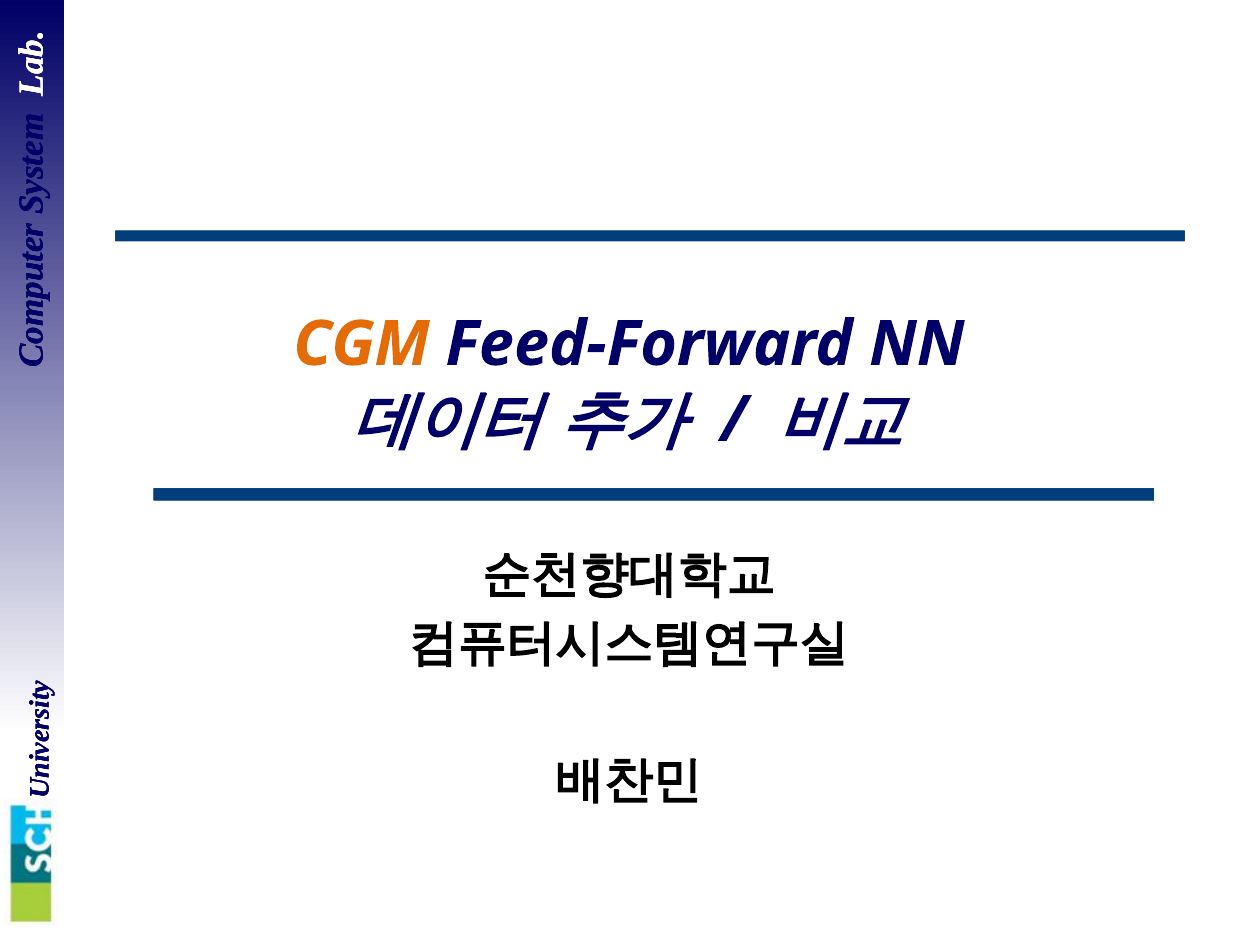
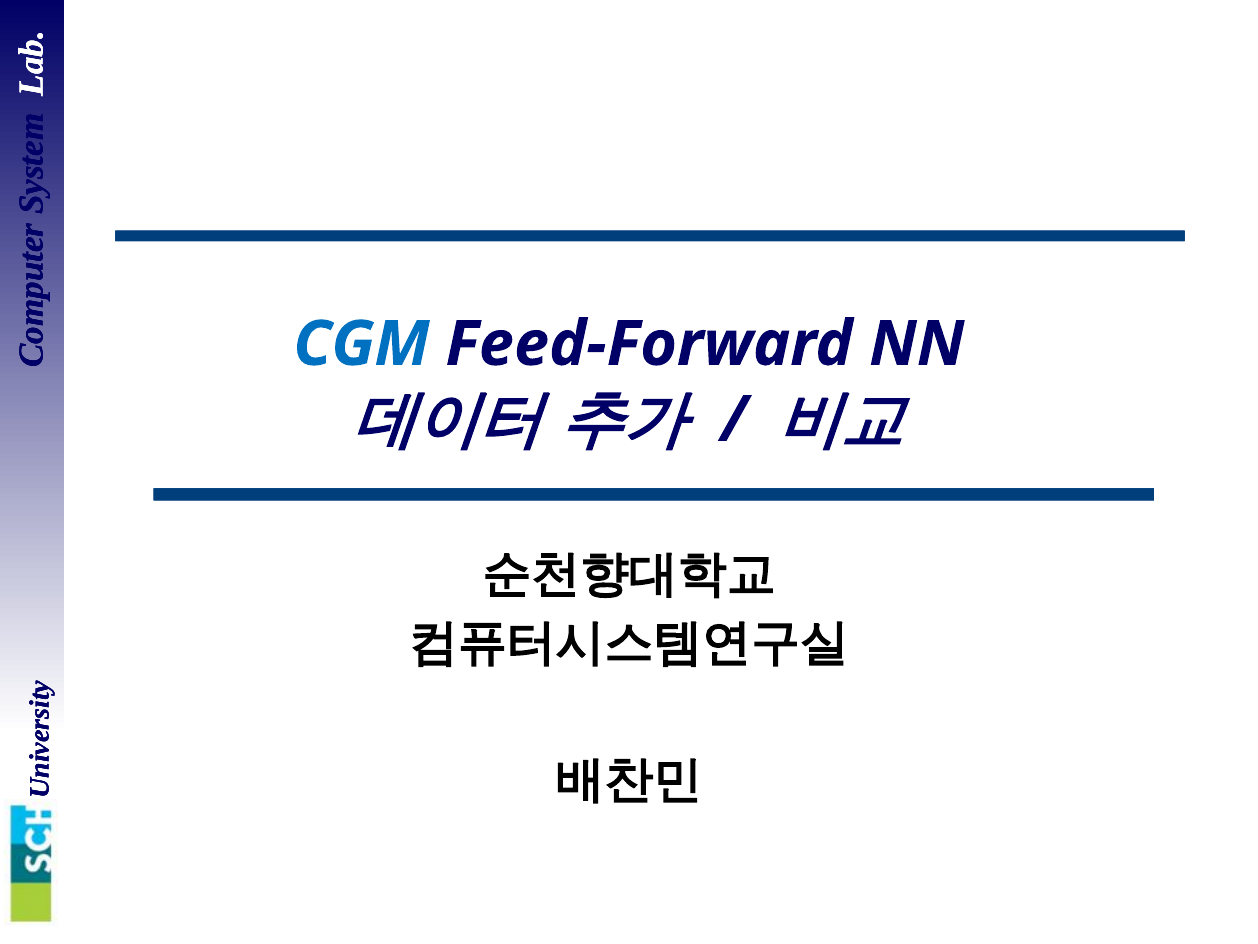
CGM colour: orange -> blue
